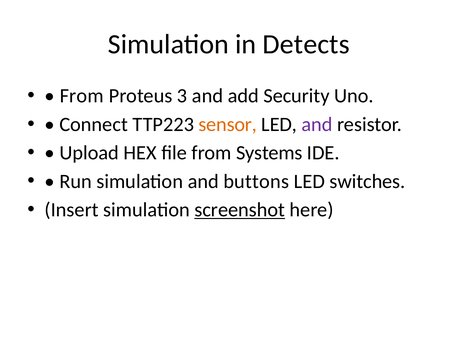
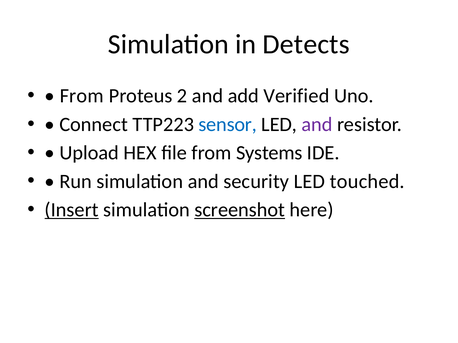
3: 3 -> 2
Security: Security -> Verified
sensor colour: orange -> blue
buttons: buttons -> security
switches: switches -> touched
Insert underline: none -> present
